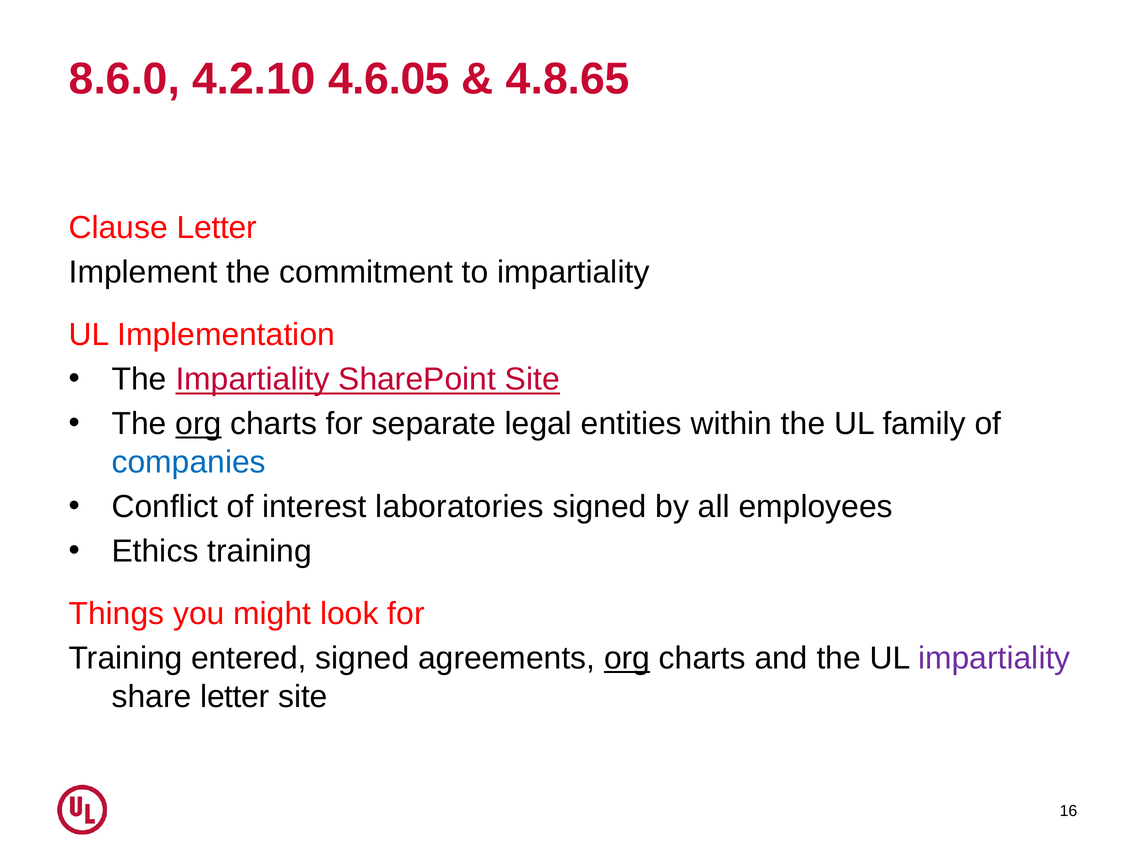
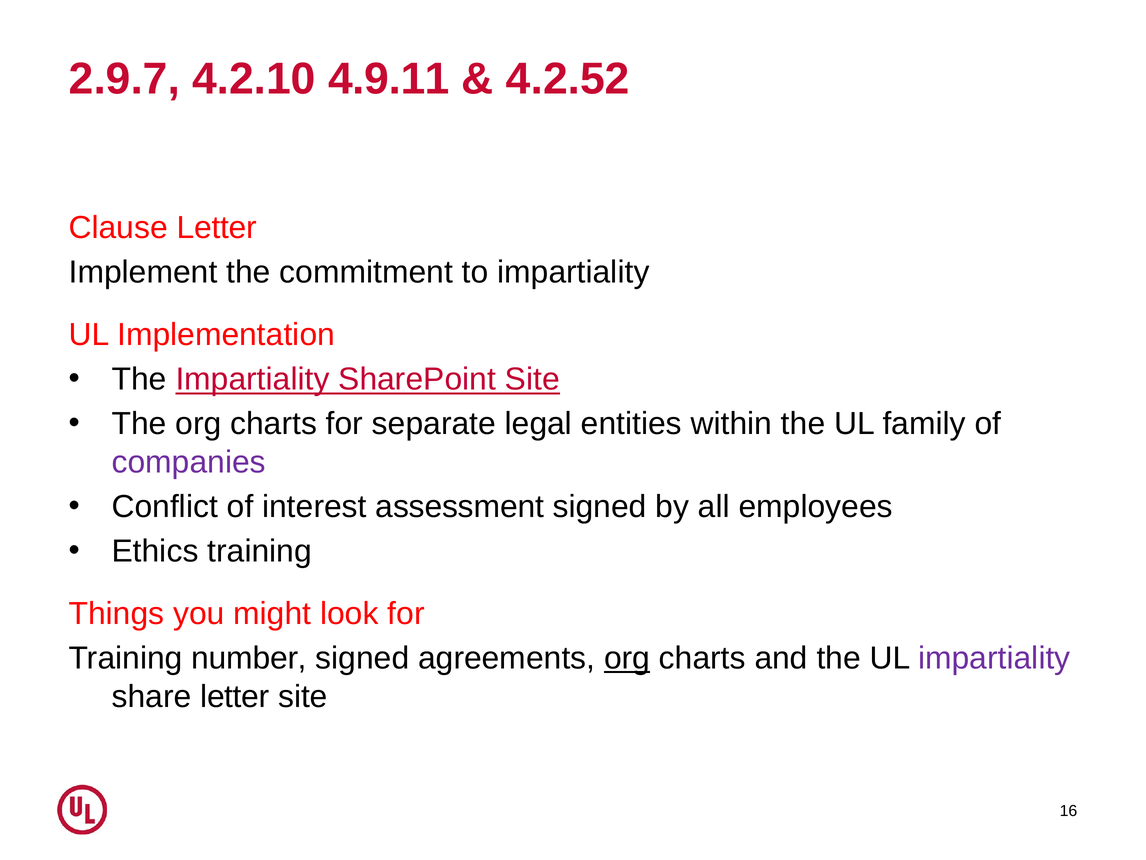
8.6.0: 8.6.0 -> 2.9.7
4.6.05: 4.6.05 -> 4.9.11
4.8.65: 4.8.65 -> 4.2.52
org at (198, 424) underline: present -> none
companies colour: blue -> purple
laboratories: laboratories -> assessment
entered: entered -> number
